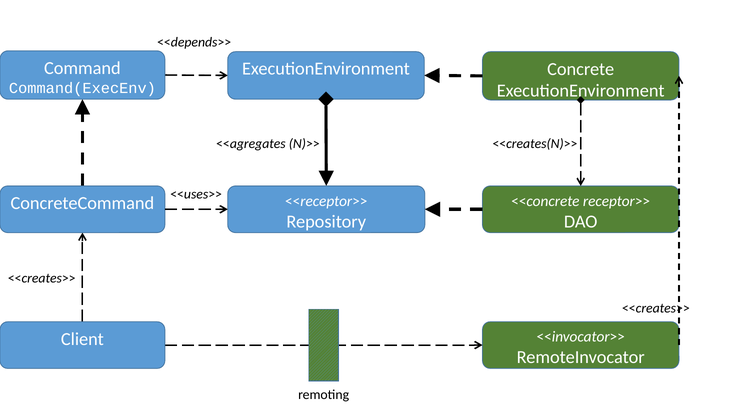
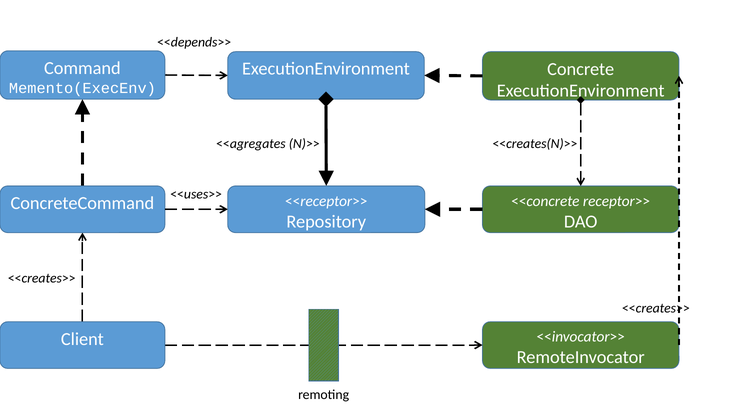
Command(ExecEnv: Command(ExecEnv -> Memento(ExecEnv
